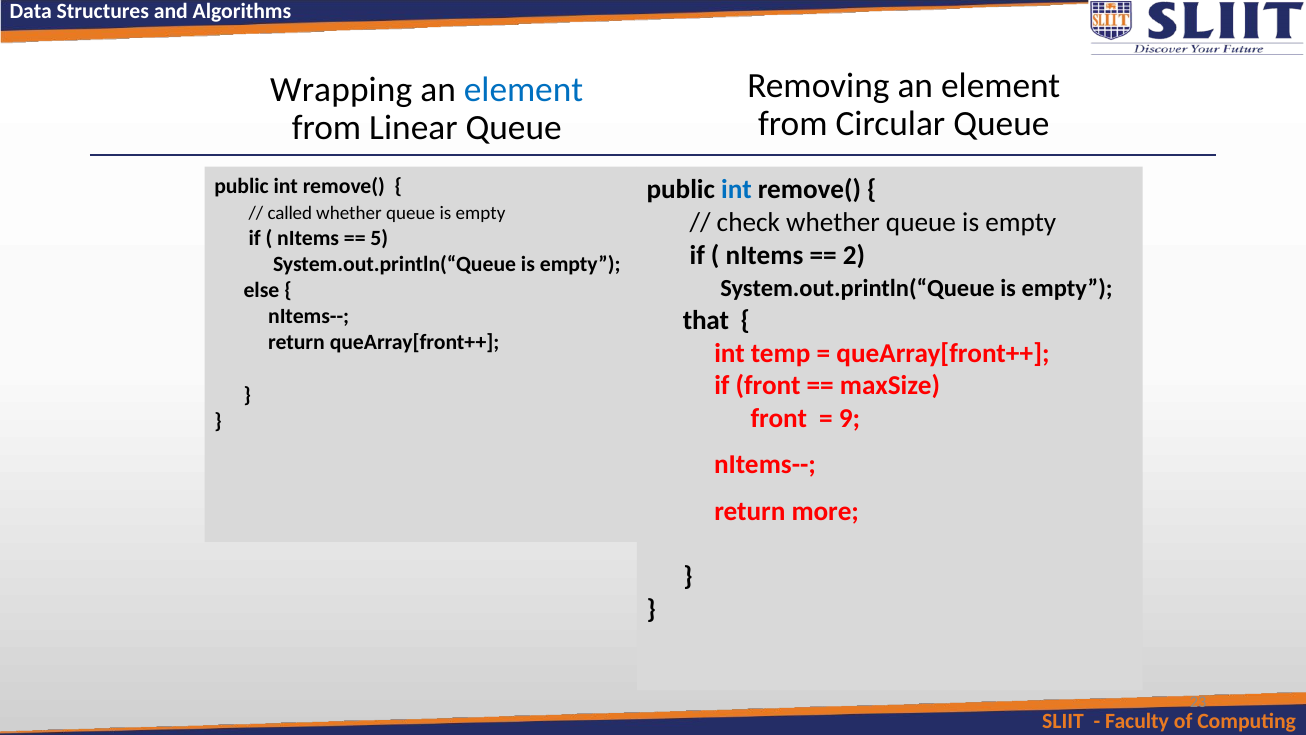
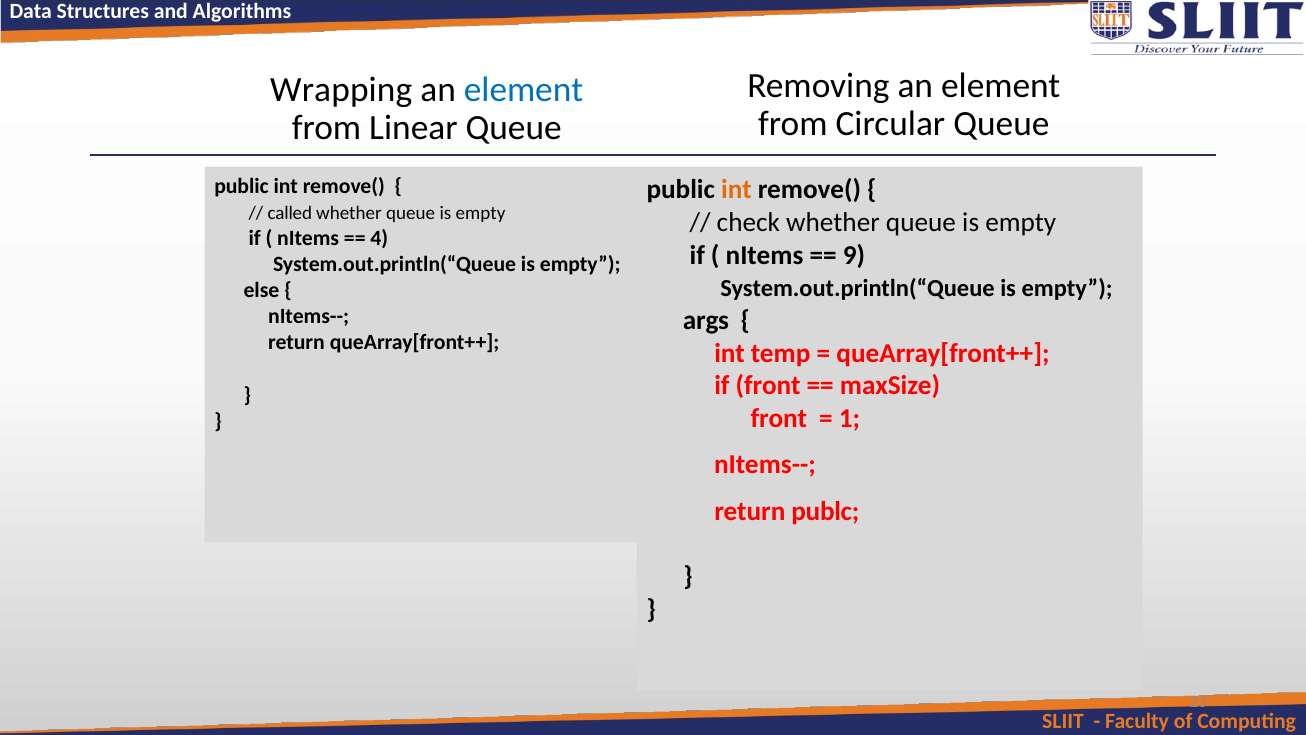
int at (736, 190) colour: blue -> orange
5: 5 -> 4
2: 2 -> 9
that: that -> args
9: 9 -> 1
more: more -> publc
